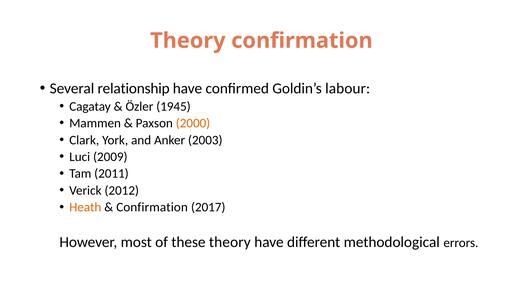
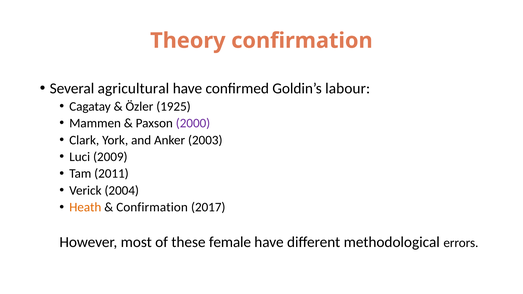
relationship: relationship -> agricultural
1945: 1945 -> 1925
2000 colour: orange -> purple
2012: 2012 -> 2004
these theory: theory -> female
